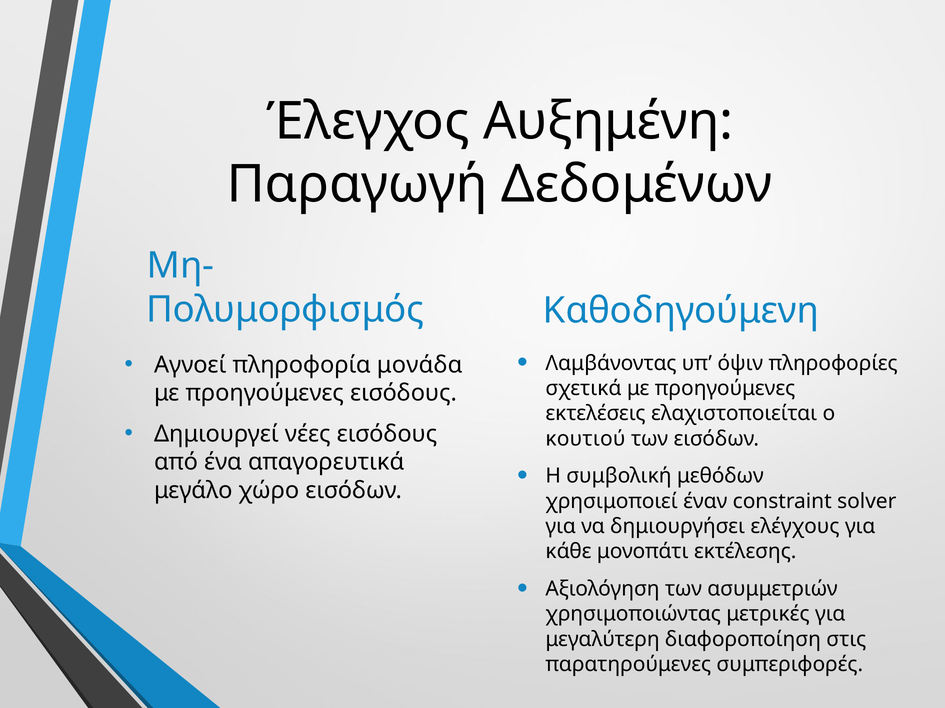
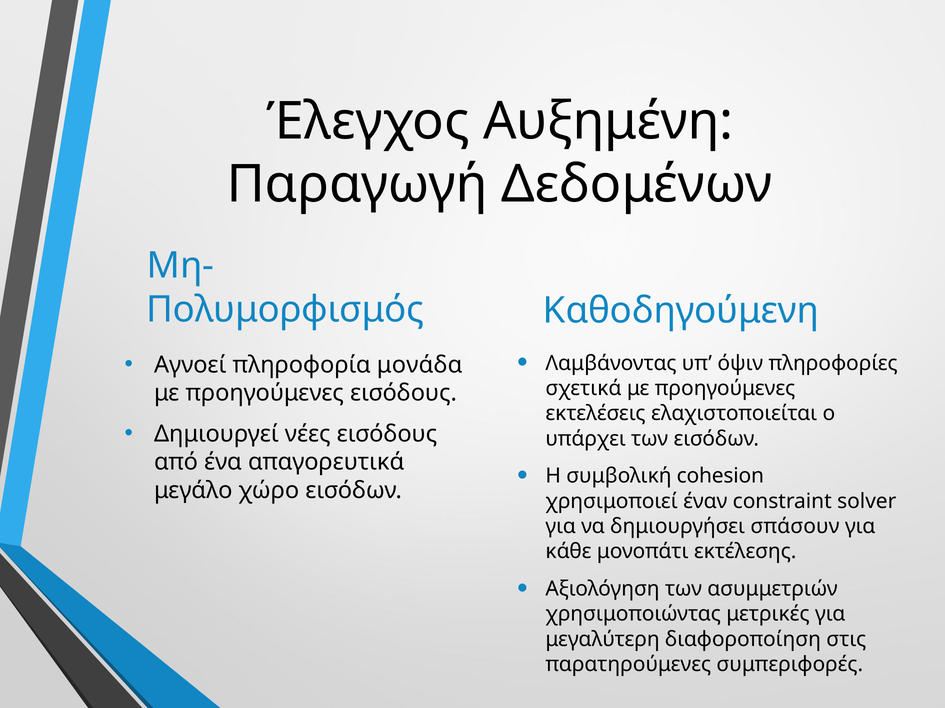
κουτιού: κουτιού -> υπάρχει
μεθόδων: μεθόδων -> cohesion
ελέγχους: ελέγχους -> σπάσουν
